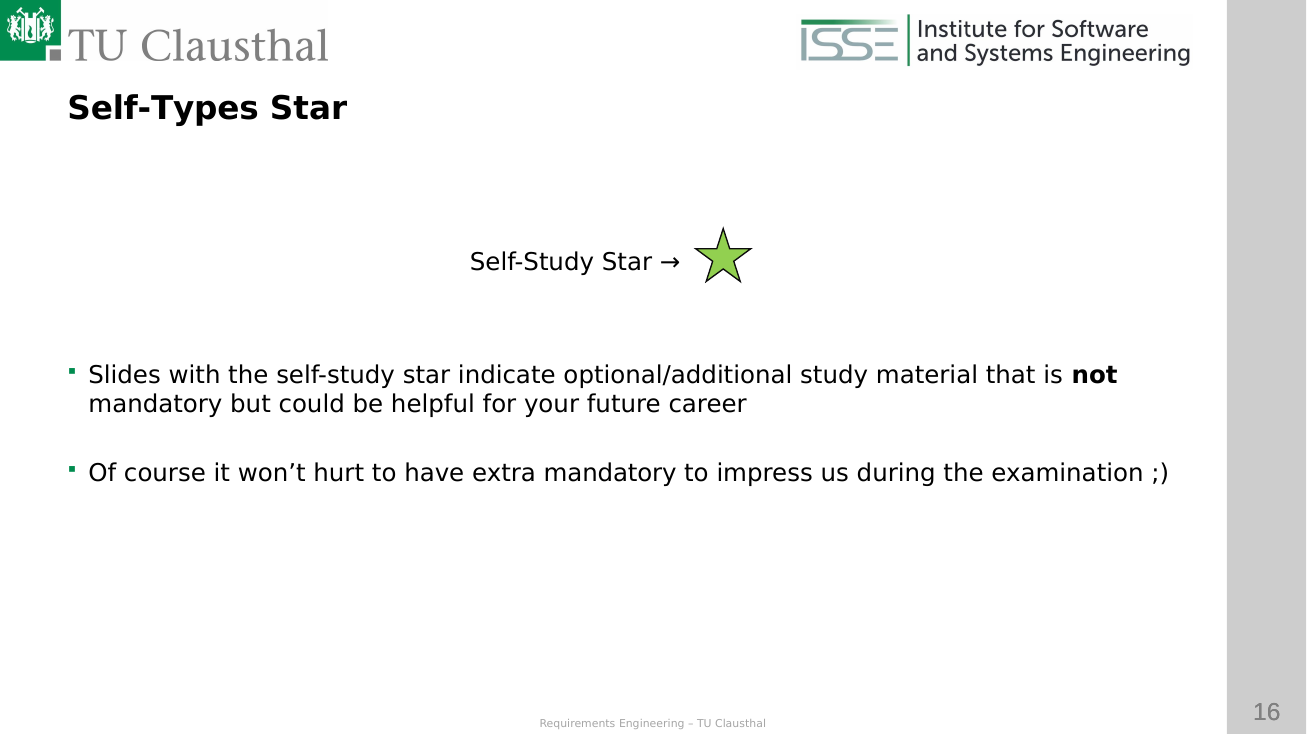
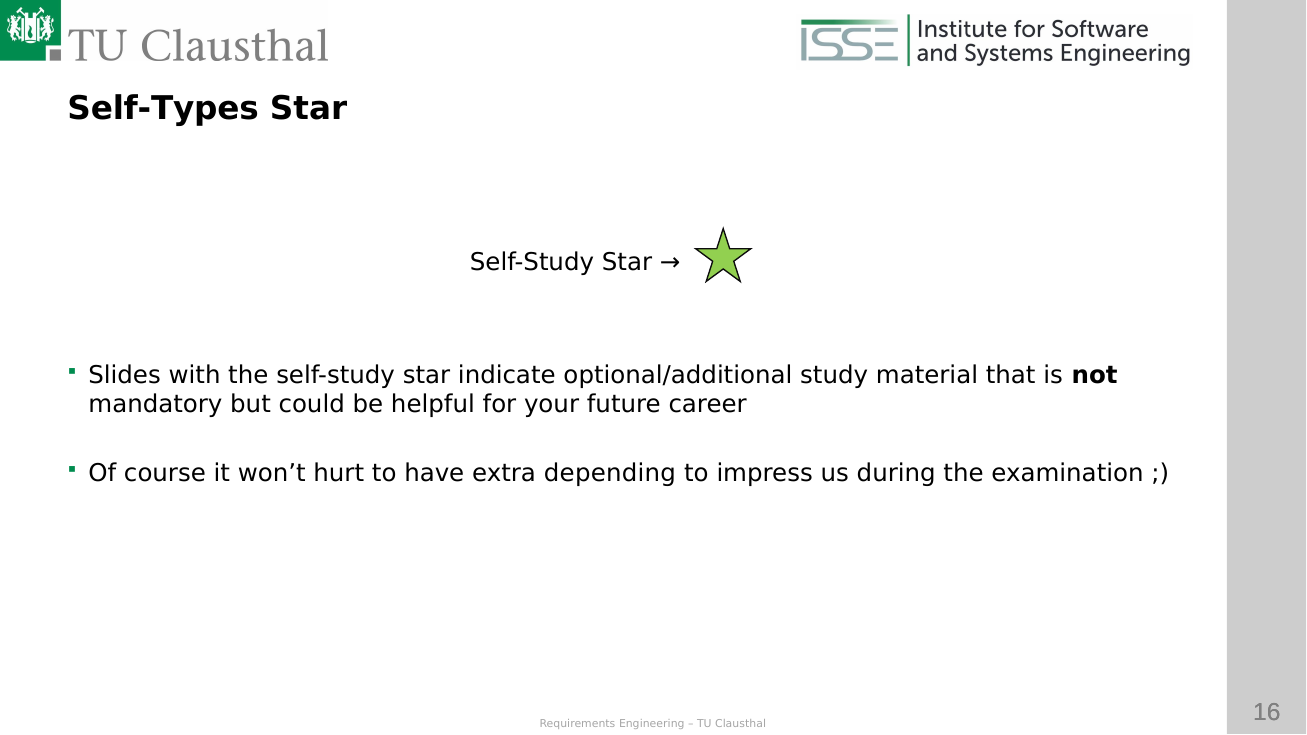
extra mandatory: mandatory -> depending
